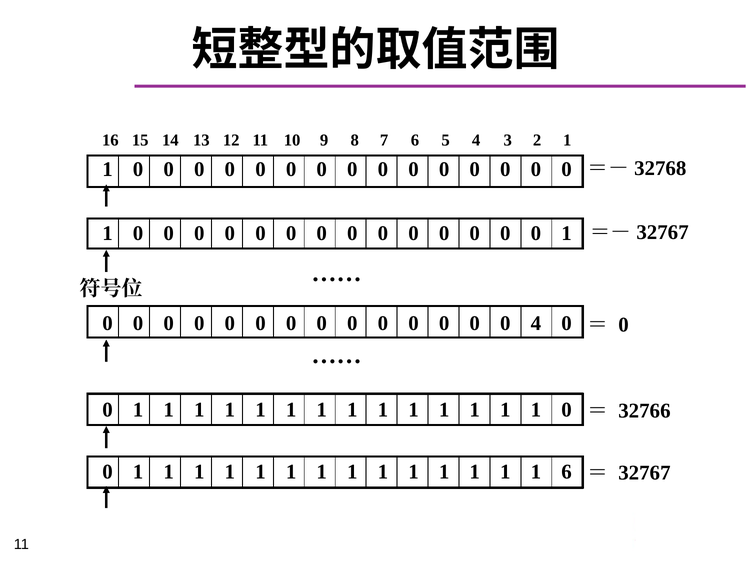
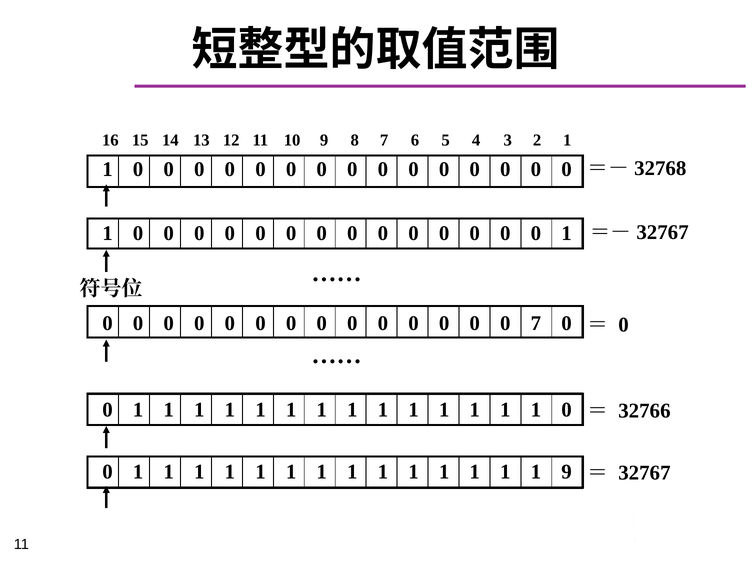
0 4: 4 -> 7
1 6: 6 -> 9
